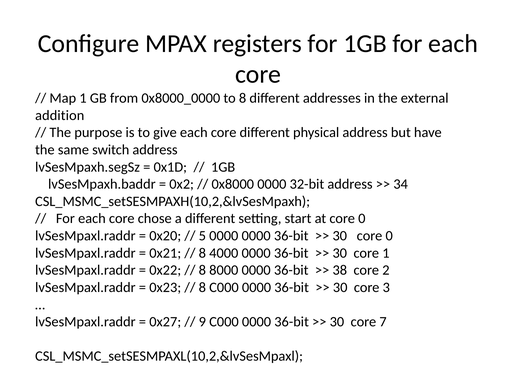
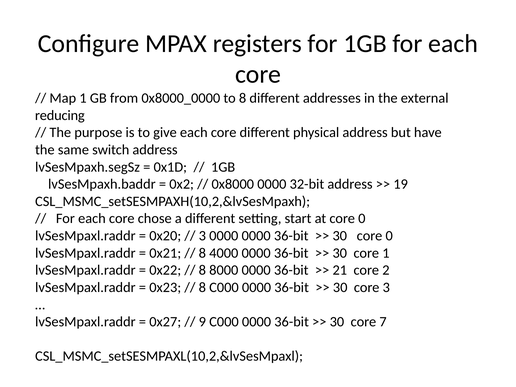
addition: addition -> reducing
34: 34 -> 19
5 at (202, 236): 5 -> 3
38: 38 -> 21
